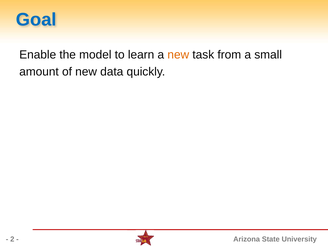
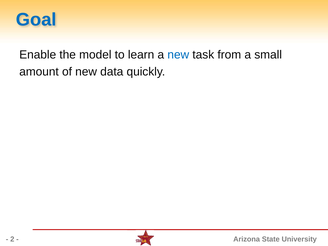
new at (178, 55) colour: orange -> blue
